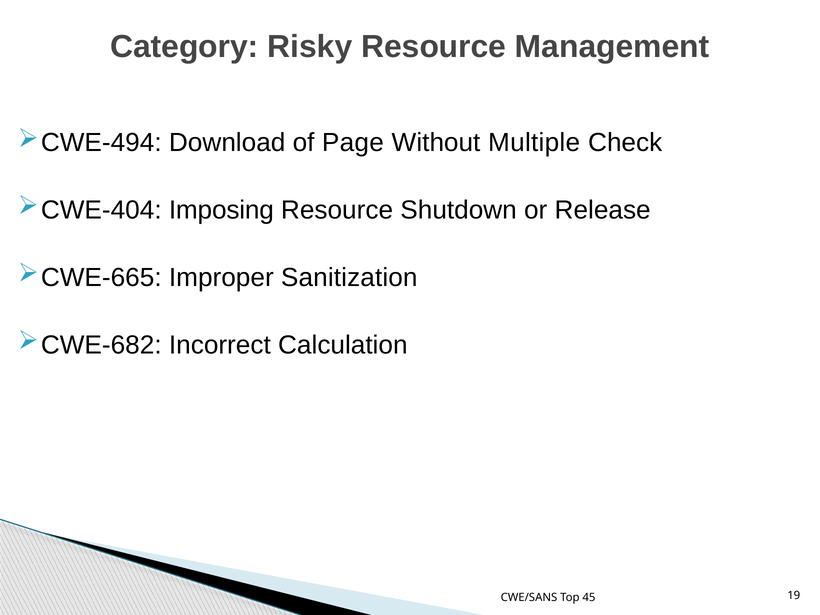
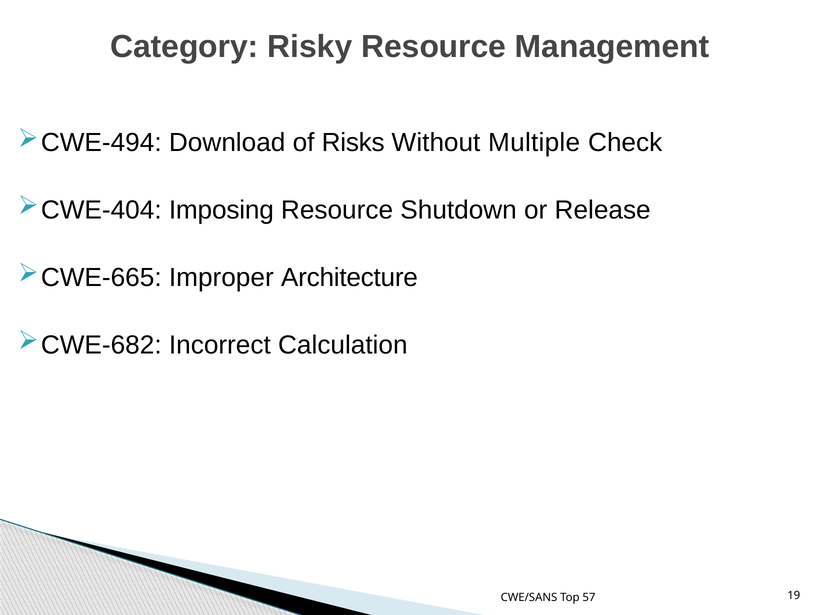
Page: Page -> Risks
Sanitization: Sanitization -> Architecture
45: 45 -> 57
